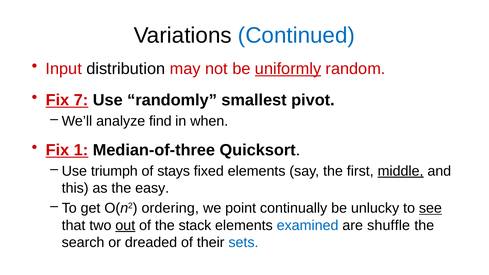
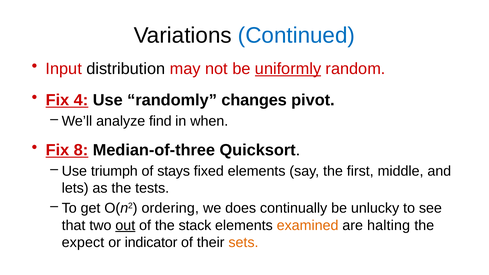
7: 7 -> 4
smallest: smallest -> changes
1: 1 -> 8
middle underline: present -> none
this: this -> lets
easy: easy -> tests
point: point -> does
see underline: present -> none
examined colour: blue -> orange
shuffle: shuffle -> halting
search: search -> expect
dreaded: dreaded -> indicator
sets colour: blue -> orange
